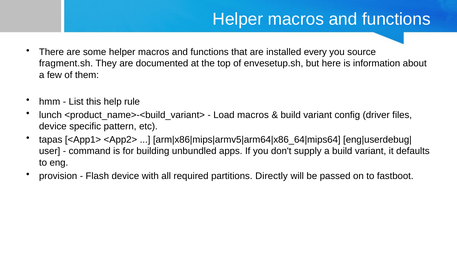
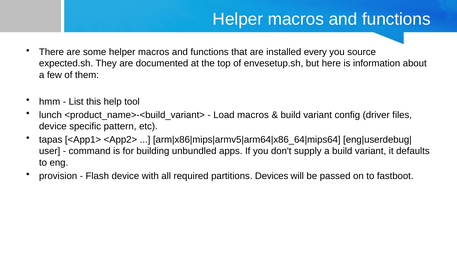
fragment.sh: fragment.sh -> expected.sh
rule: rule -> tool
Directly: Directly -> Devices
